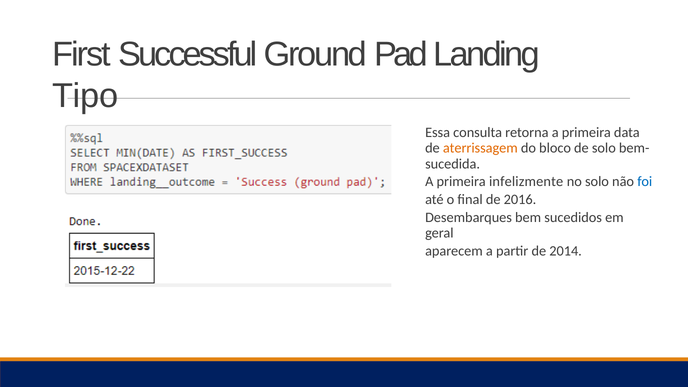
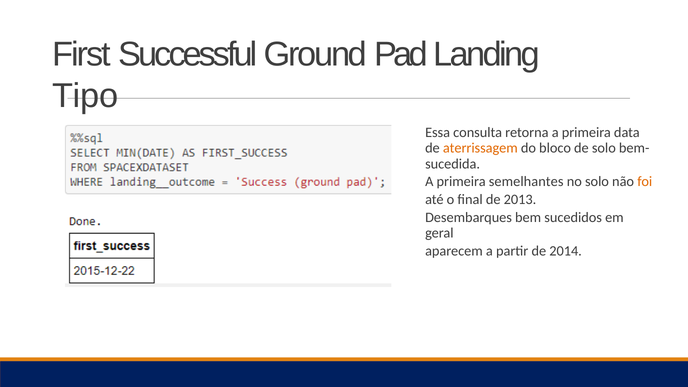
infelizmente: infelizmente -> semelhantes
foi colour: blue -> orange
2016: 2016 -> 2013
